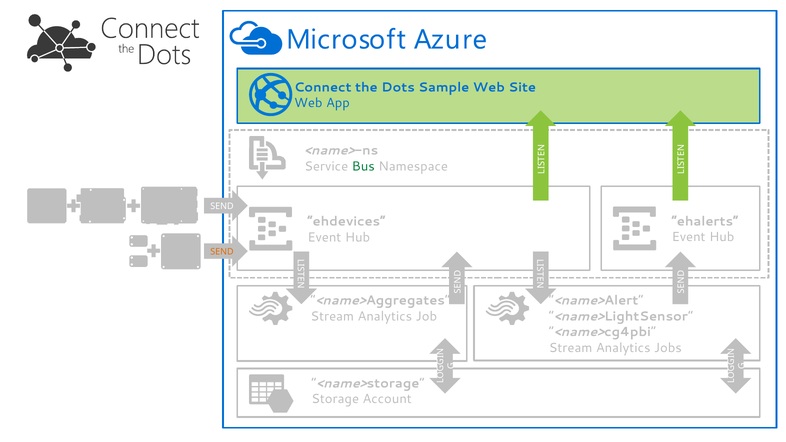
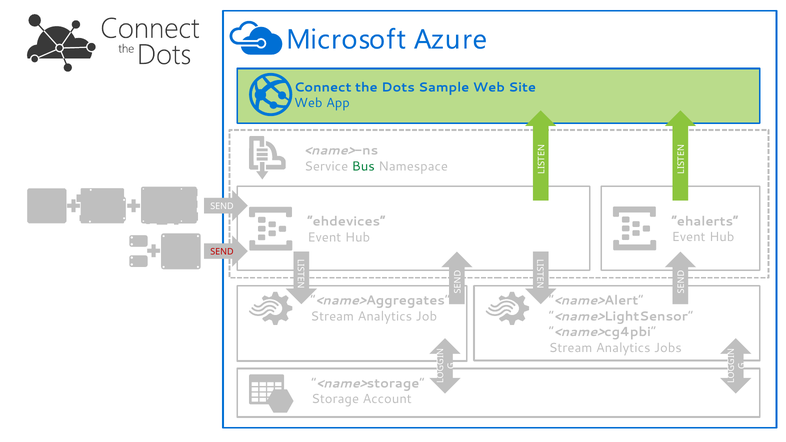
SEND at (222, 252) colour: orange -> red
